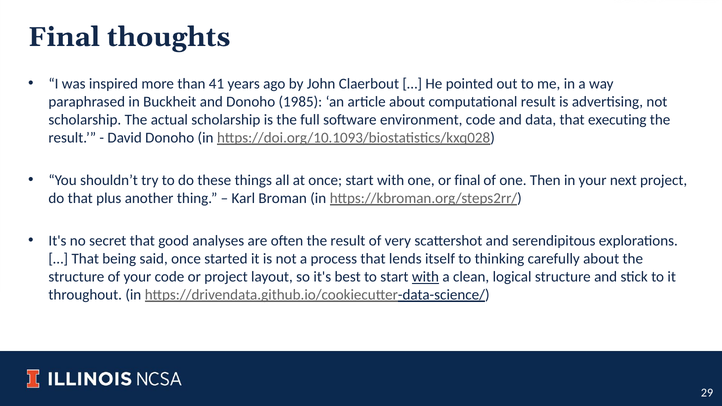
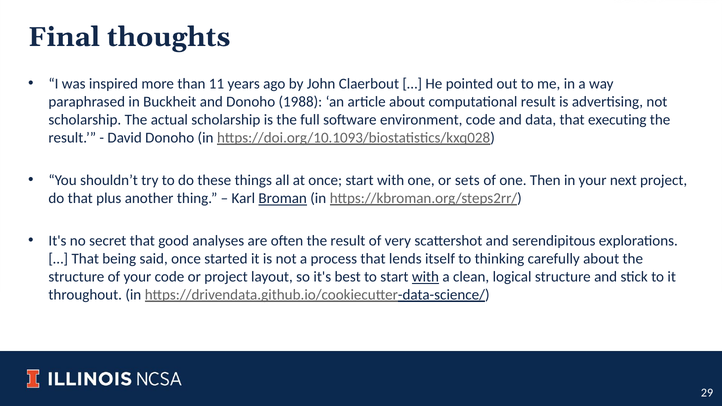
41: 41 -> 11
1985: 1985 -> 1988
or final: final -> sets
Broman underline: none -> present
